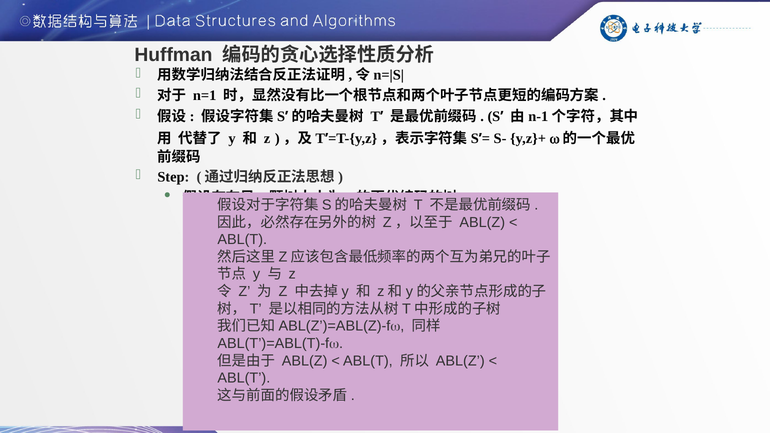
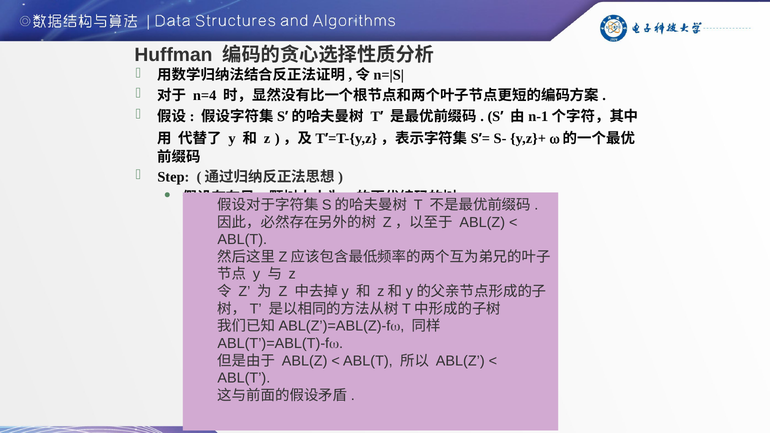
n=1: n=1 -> n=4
